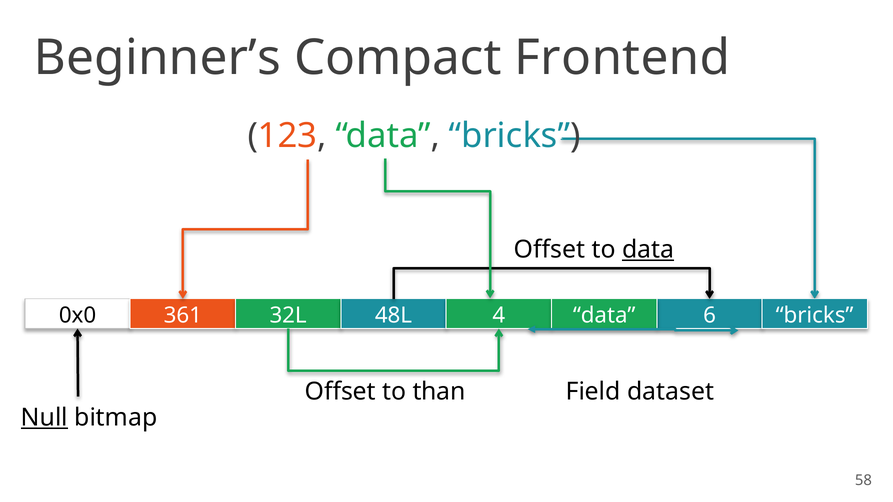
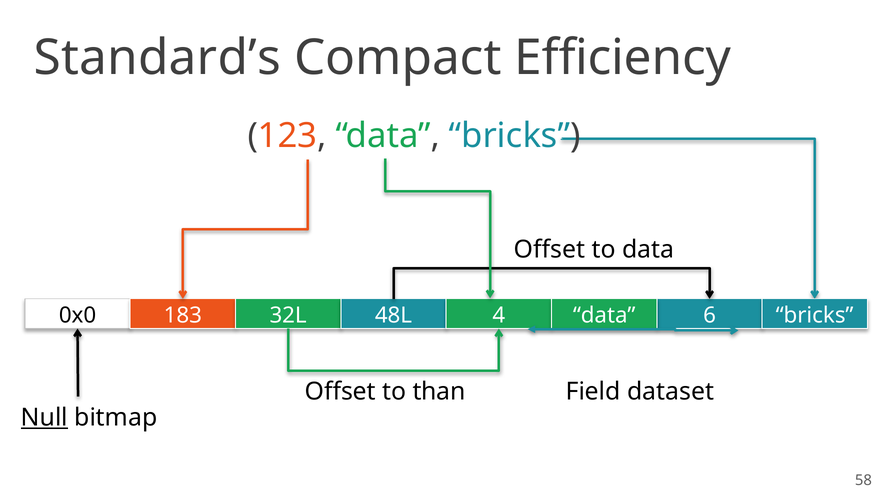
Beginner’s: Beginner’s -> Standard’s
Frontend: Frontend -> Efficiency
data at (648, 250) underline: present -> none
361: 361 -> 183
